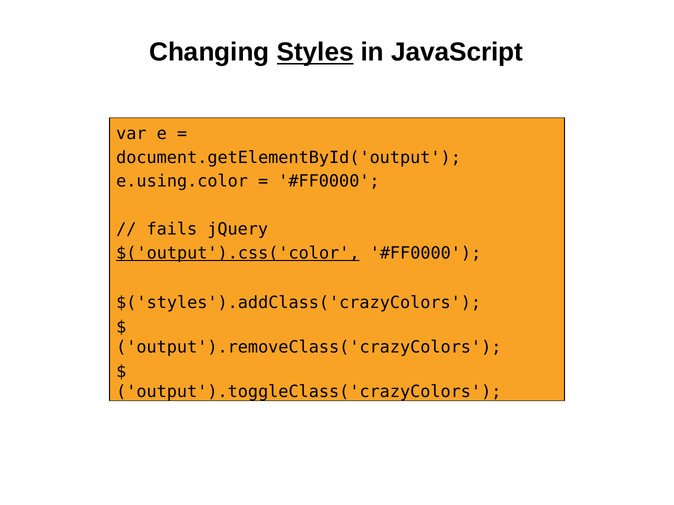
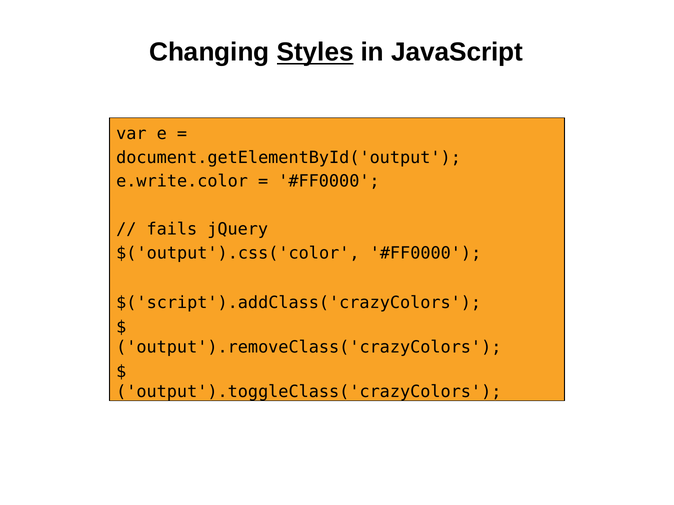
e.using.color: e.using.color -> e.write.color
$('output').css('color underline: present -> none
$('styles').addClass('crazyColors: $('styles').addClass('crazyColors -> $('script').addClass('crazyColors
